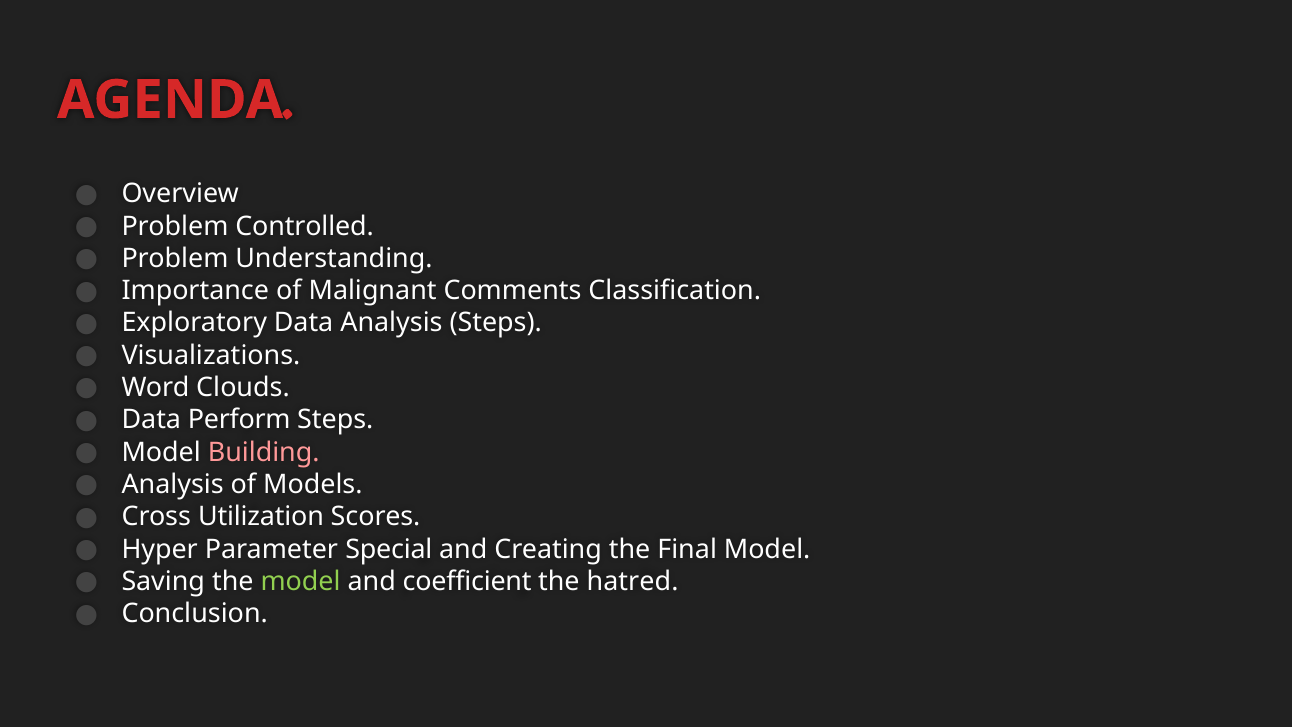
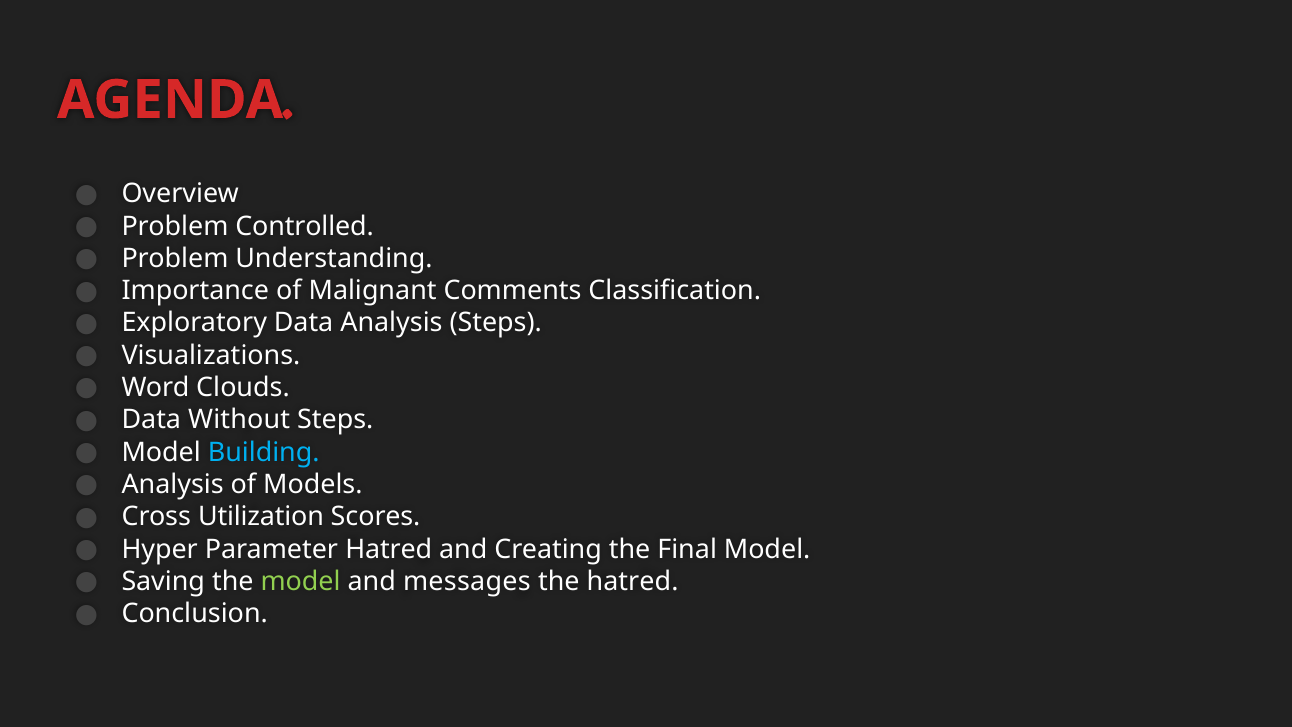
Perform: Perform -> Without
Building colour: pink -> light blue
Parameter Special: Special -> Hatred
coefficient: coefficient -> messages
